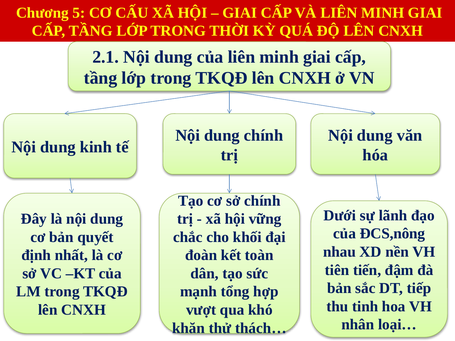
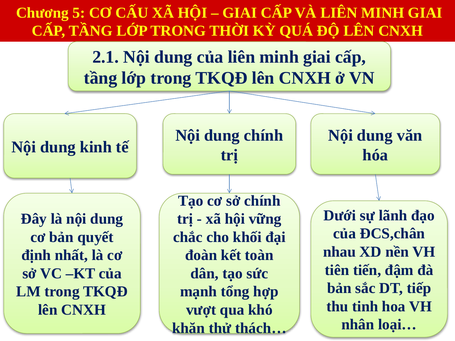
ĐCS,nông: ĐCS,nông -> ĐCS,chân
